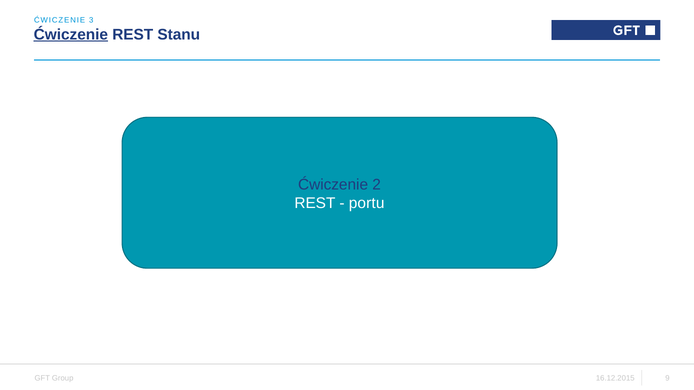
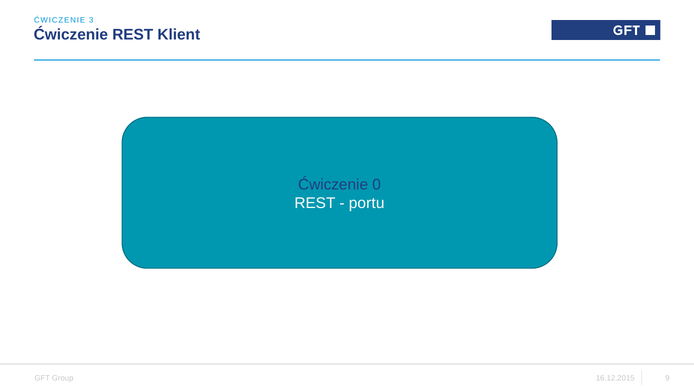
Ćwiczenie at (71, 35) underline: present -> none
Stanu: Stanu -> Klient
2: 2 -> 0
